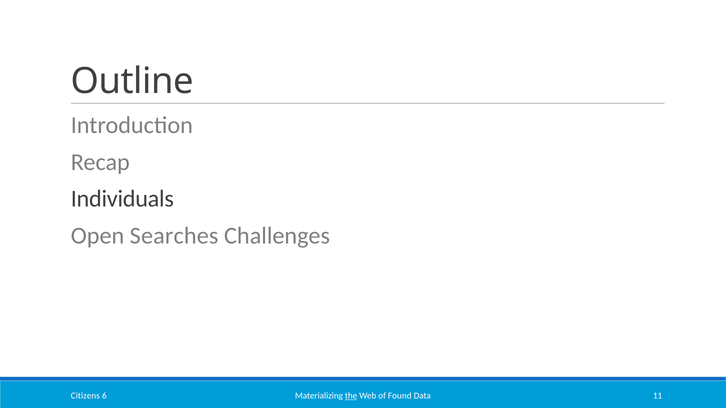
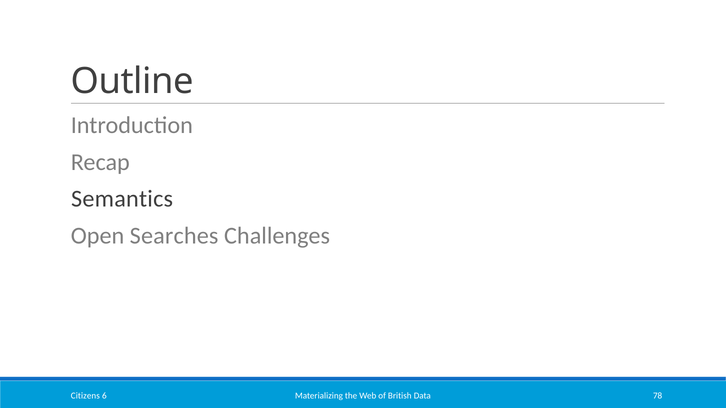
Individuals: Individuals -> Semantics
the underline: present -> none
Found: Found -> British
11: 11 -> 78
